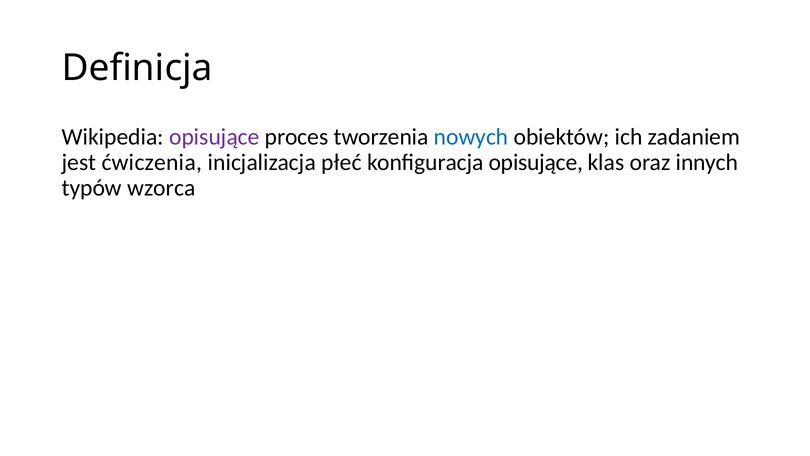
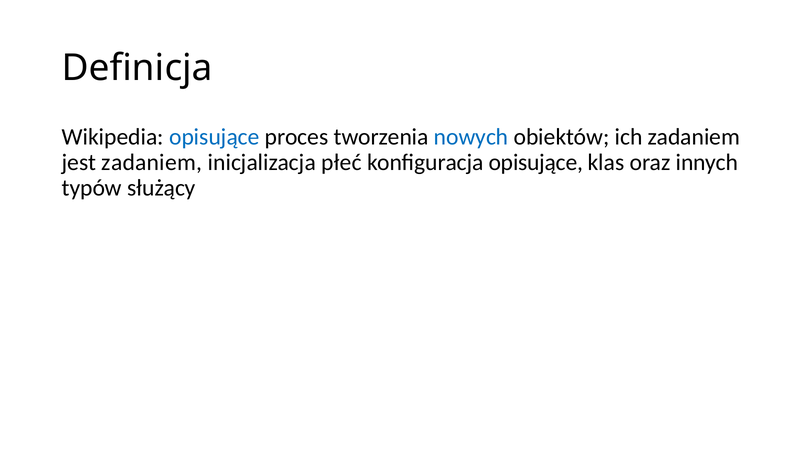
opisujące at (214, 137) colour: purple -> blue
jest ćwiczenia: ćwiczenia -> zadaniem
wzorca: wzorca -> służący
